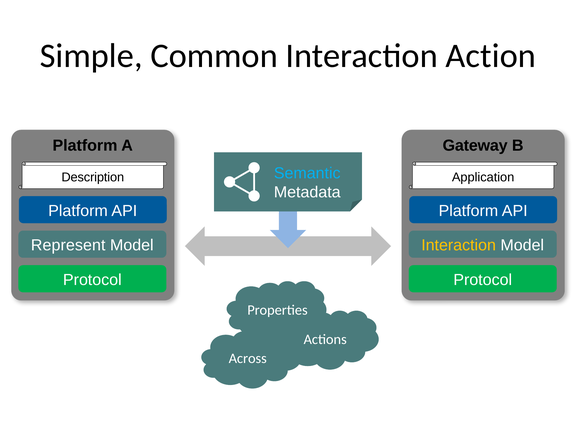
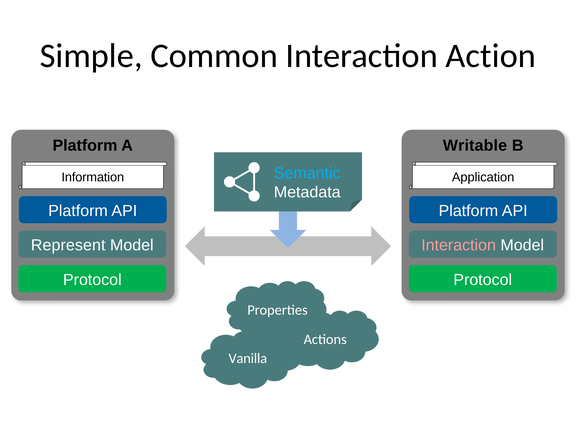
Gateway: Gateway -> Writable
Description: Description -> Information
Interaction at (459, 245) colour: yellow -> pink
Across: Across -> Vanilla
